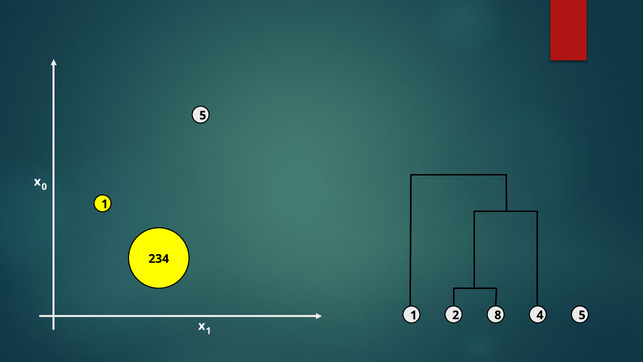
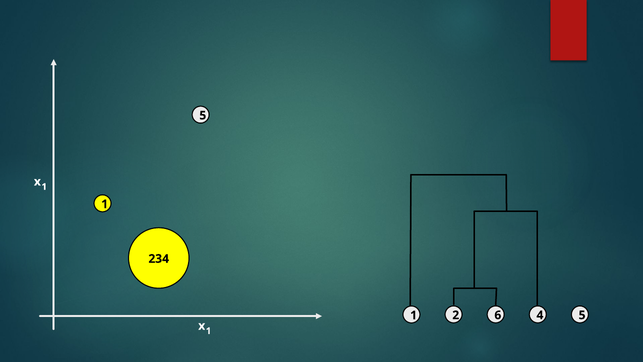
0 at (44, 187): 0 -> 1
8: 8 -> 6
